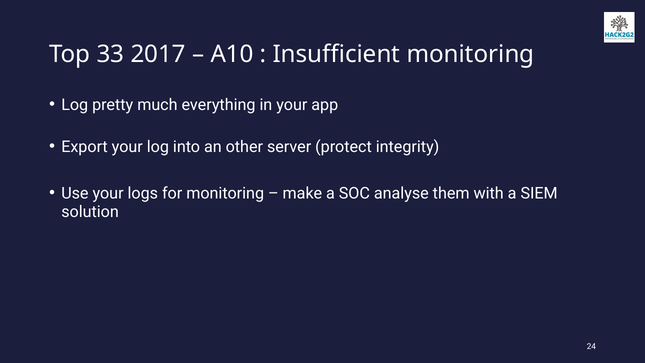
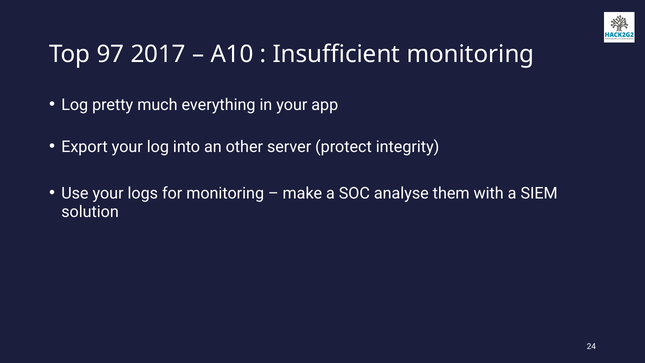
33: 33 -> 97
